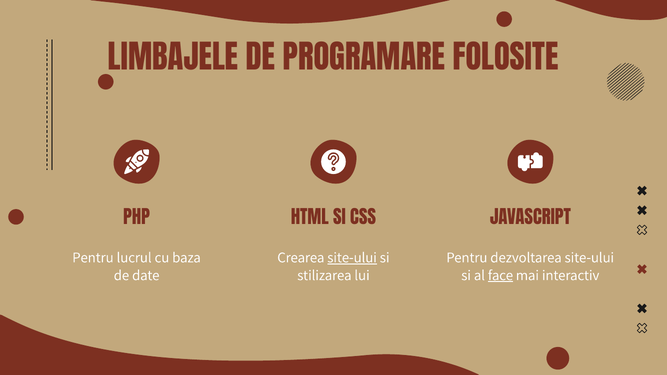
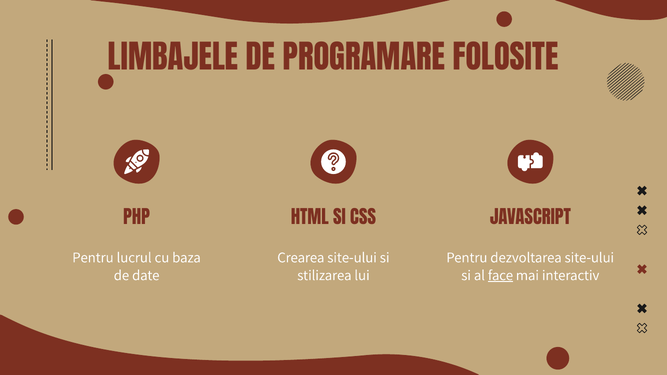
site-ului at (352, 258) underline: present -> none
